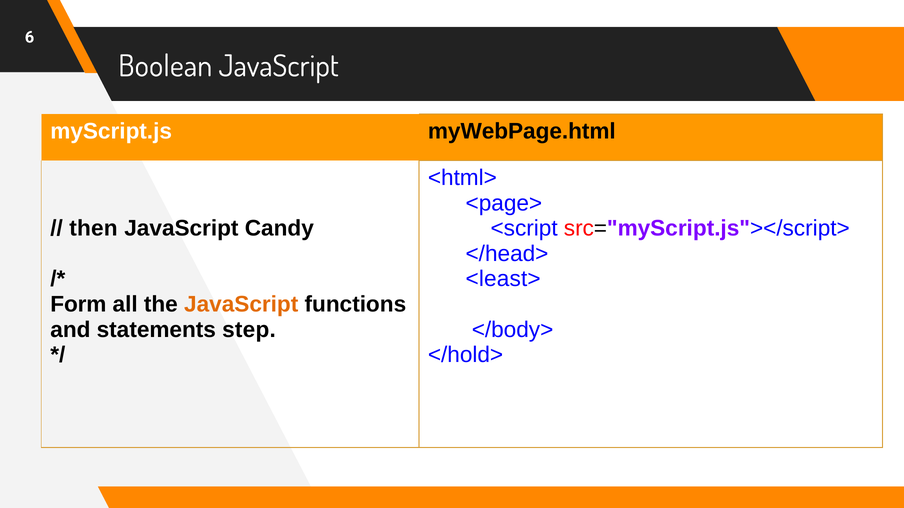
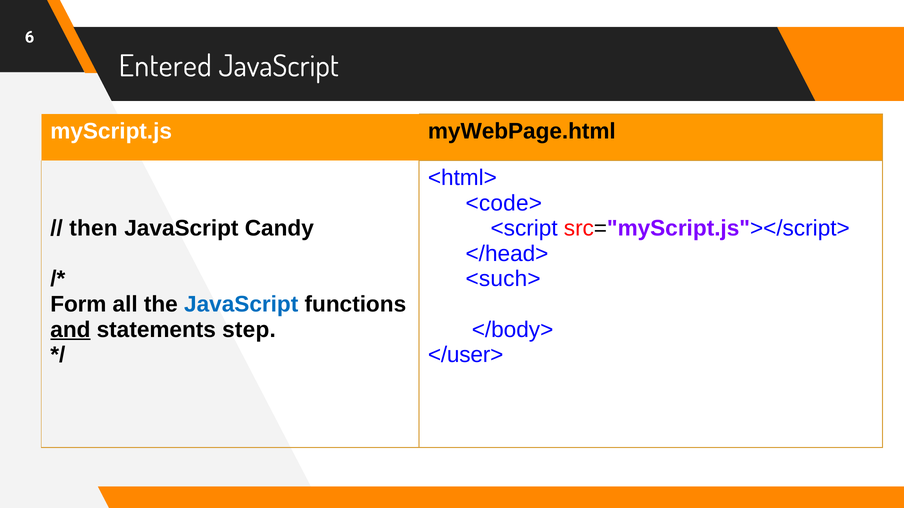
Boolean: Boolean -> Entered
<page>: <page> -> <code>
<least>: <least> -> <such>
JavaScript at (241, 305) colour: orange -> blue
and underline: none -> present
</hold>: </hold> -> </user>
